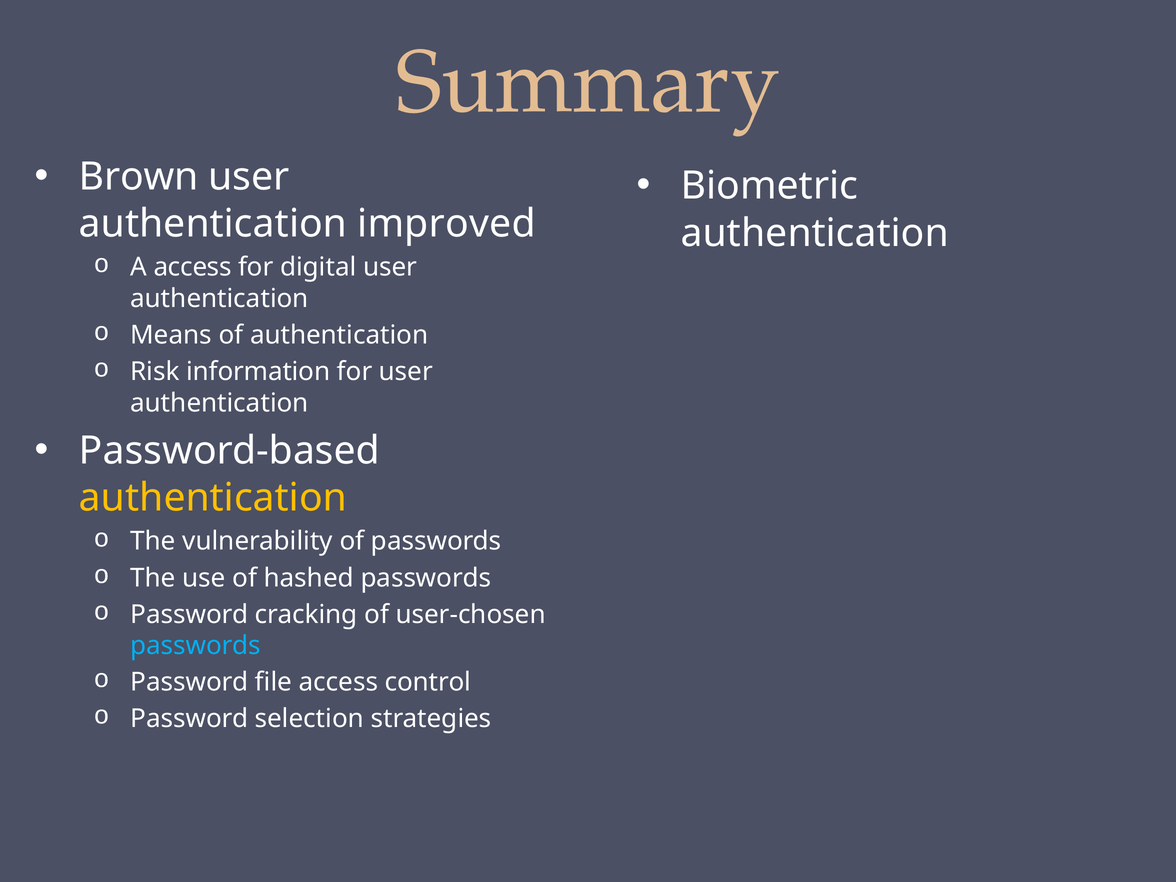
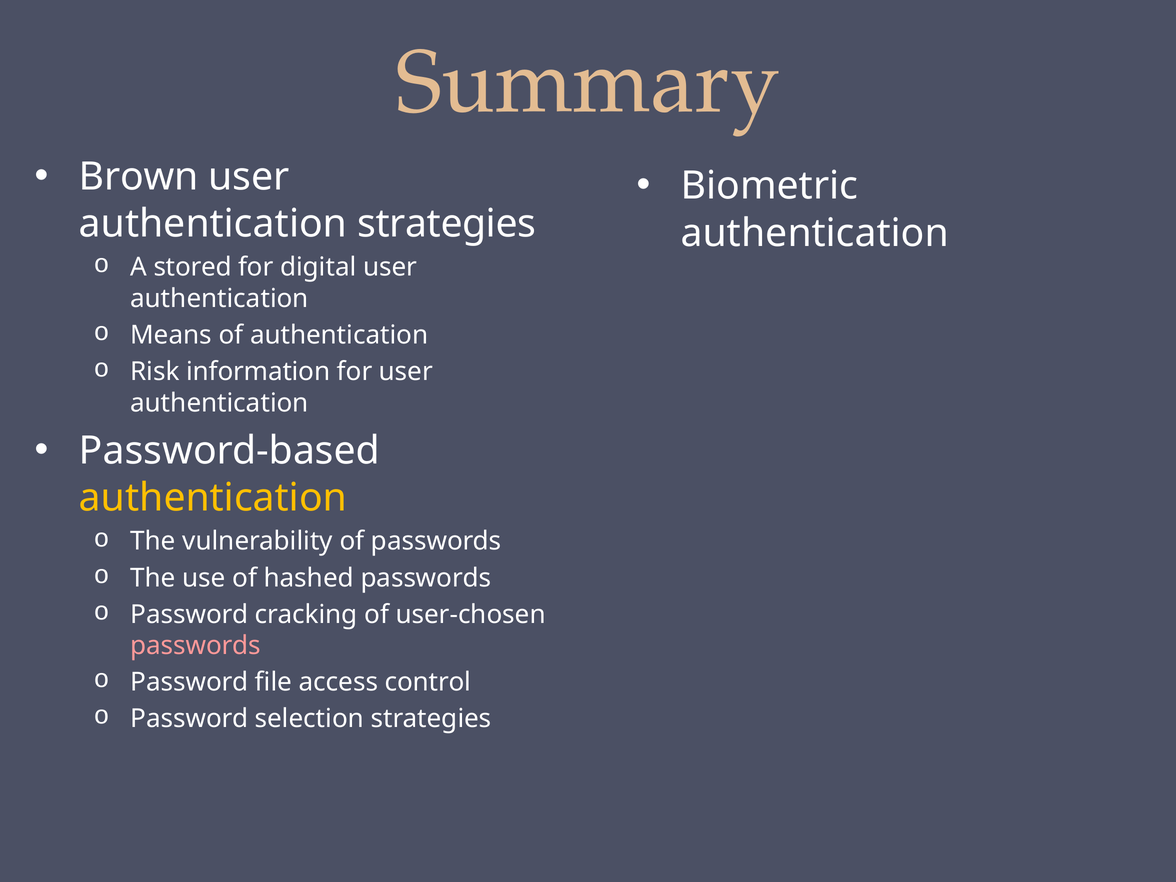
authentication improved: improved -> strategies
A access: access -> stored
passwords at (196, 646) colour: light blue -> pink
